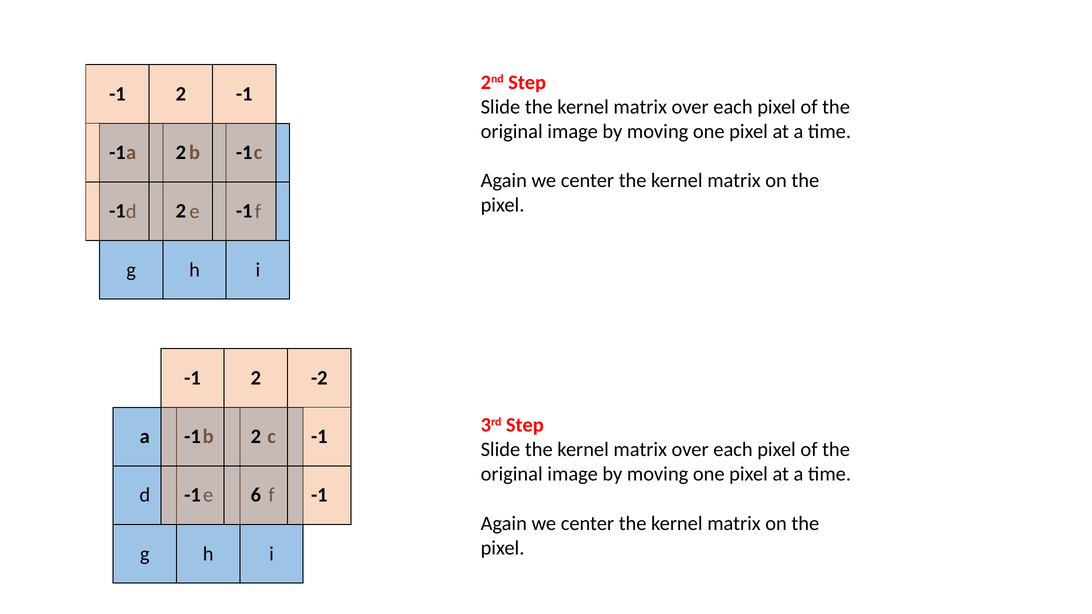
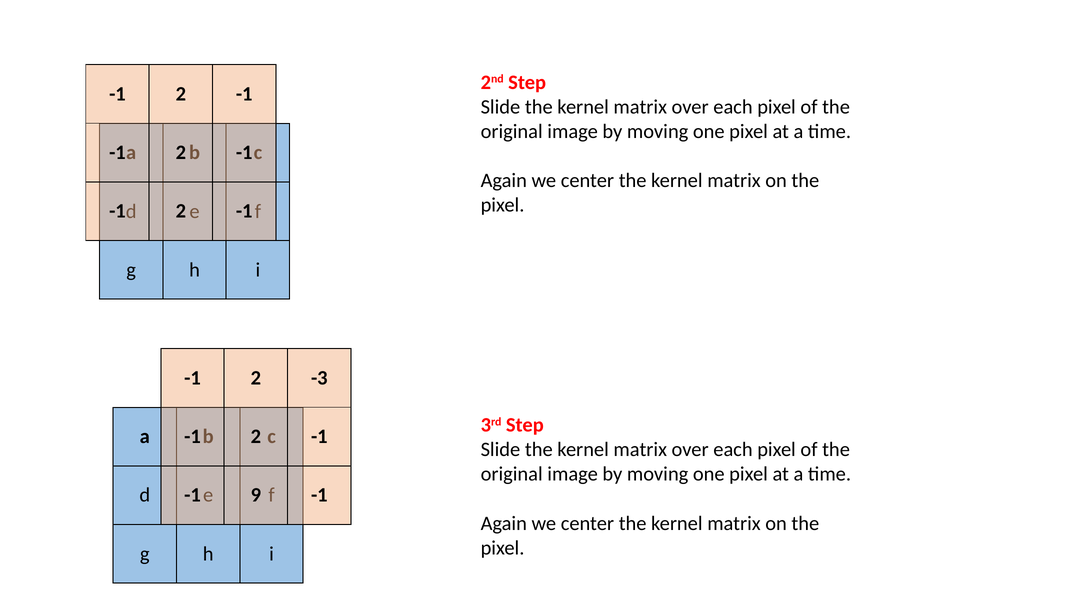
-2: -2 -> -3
6: 6 -> 9
